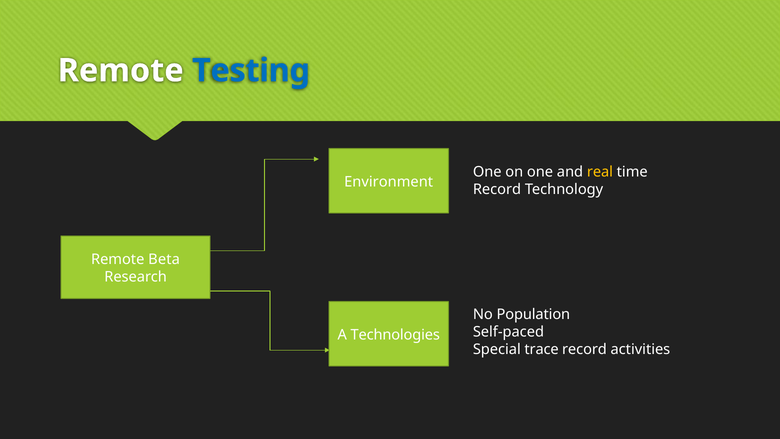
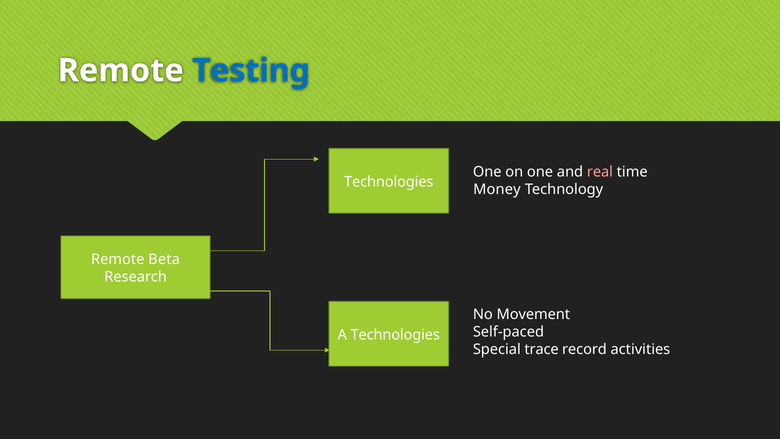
real colour: yellow -> pink
Environment at (389, 182): Environment -> Technologies
Record at (497, 189): Record -> Money
Population: Population -> Movement
